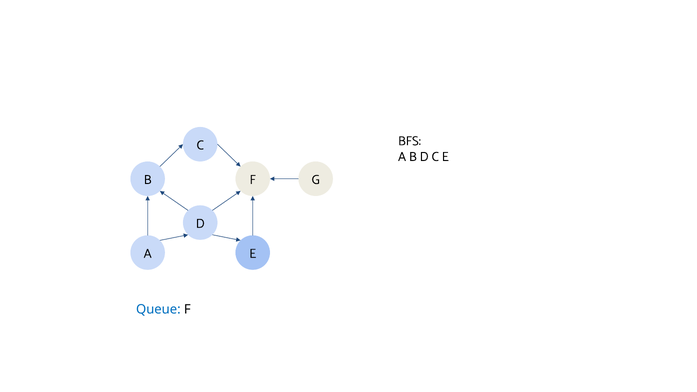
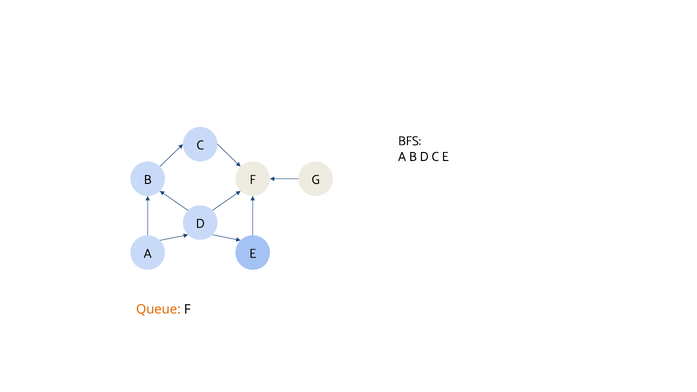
Queue colour: blue -> orange
